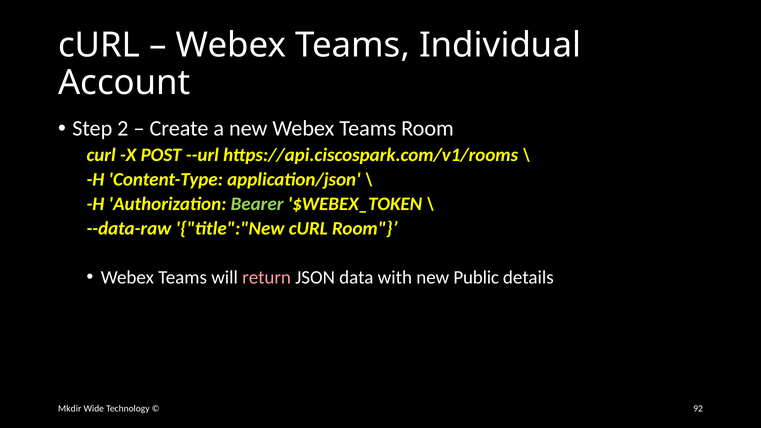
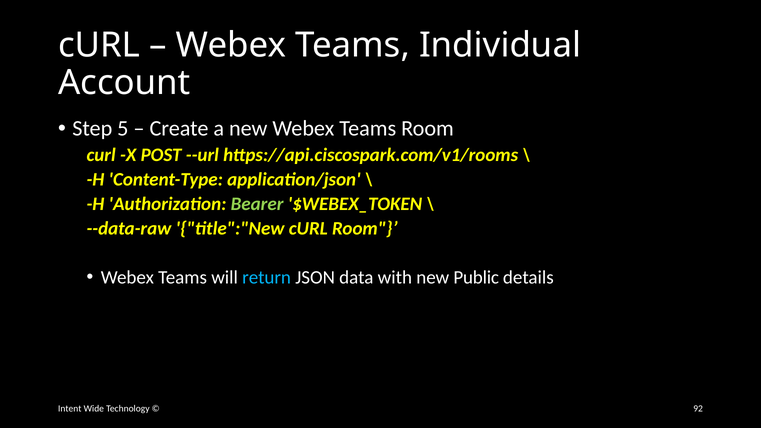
2: 2 -> 5
return colour: pink -> light blue
Mkdir: Mkdir -> Intent
